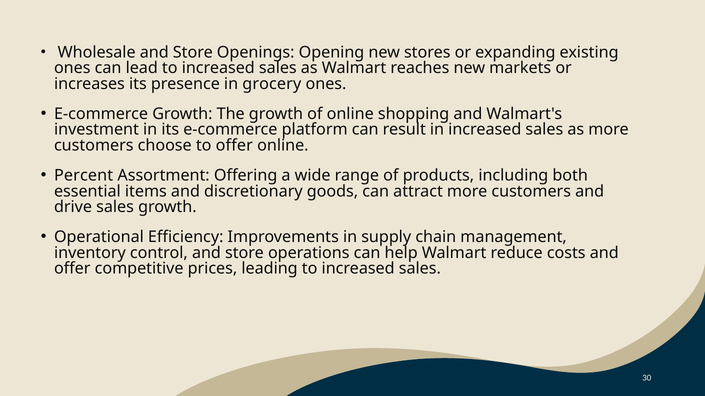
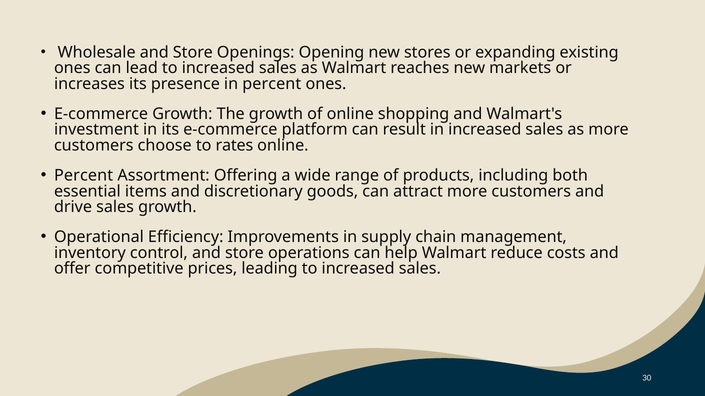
in grocery: grocery -> percent
to offer: offer -> rates
